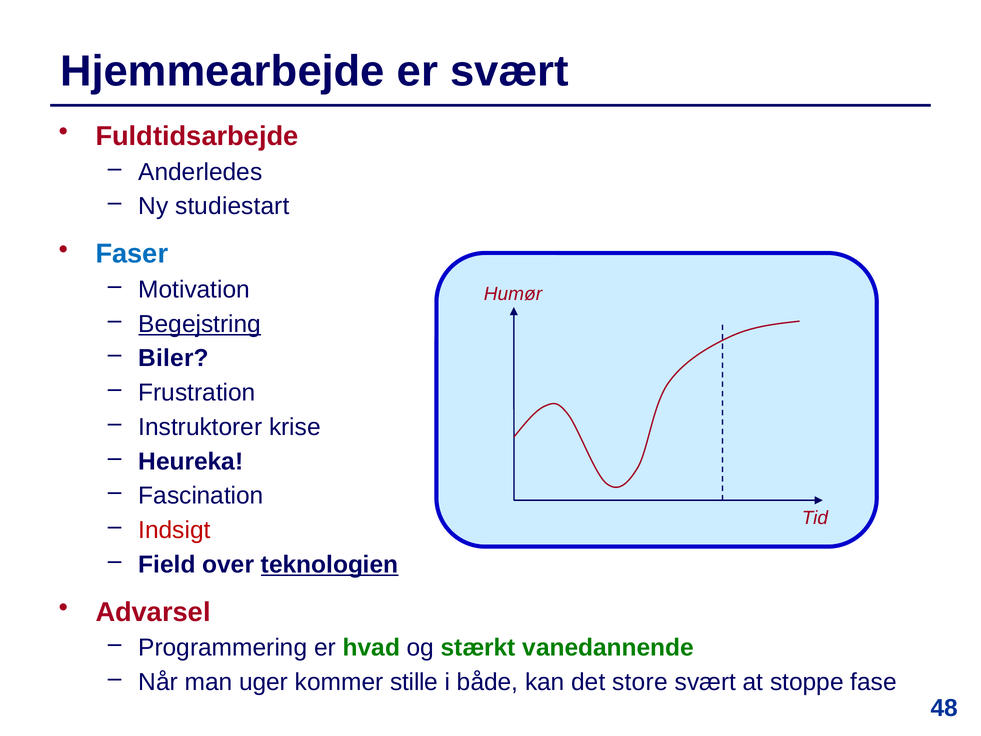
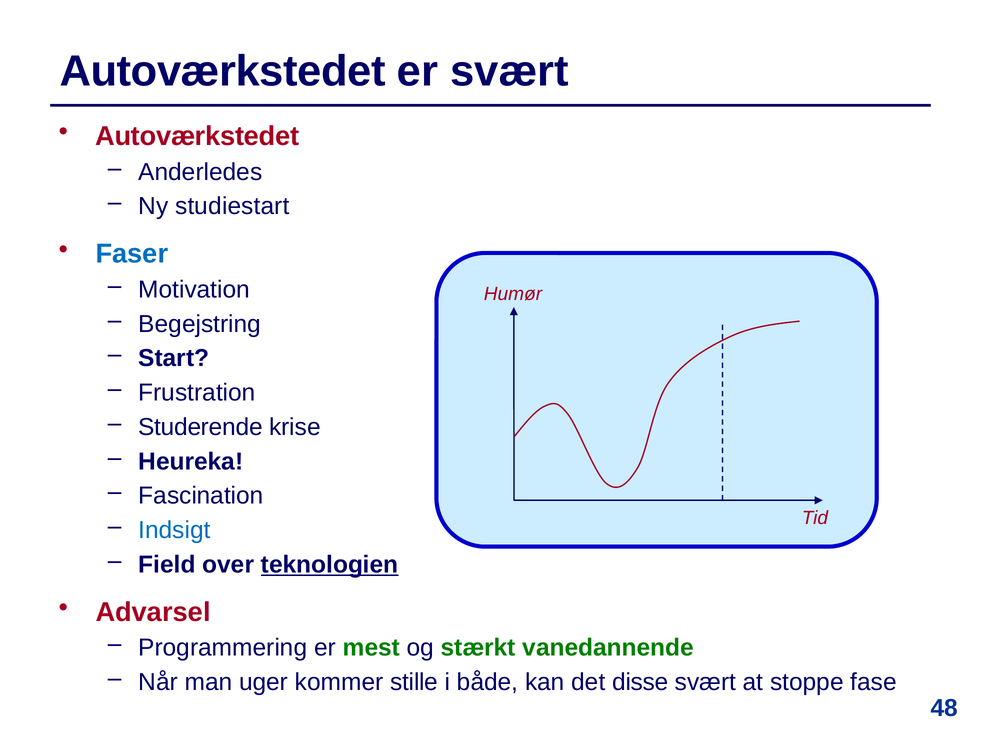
Hjemmearbejde at (222, 71): Hjemmearbejde -> Autoværkstedet
Fuldtidsarbejde at (197, 136): Fuldtidsarbejde -> Autoværkstedet
Begejstring underline: present -> none
Biler: Biler -> Start
Instruktorer: Instruktorer -> Studerende
Indsigt colour: red -> blue
hvad: hvad -> mest
store: store -> disse
